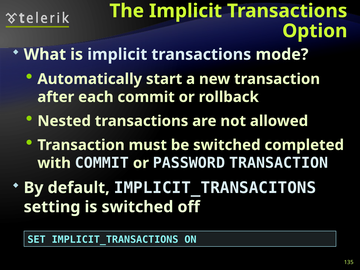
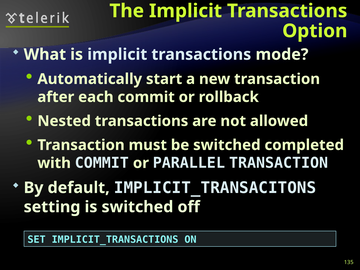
PASSWORD: PASSWORD -> PARALLEL
